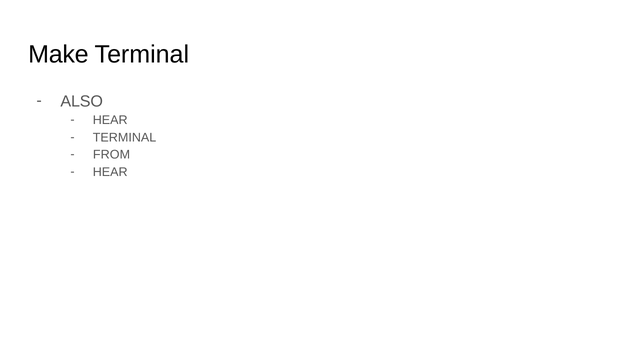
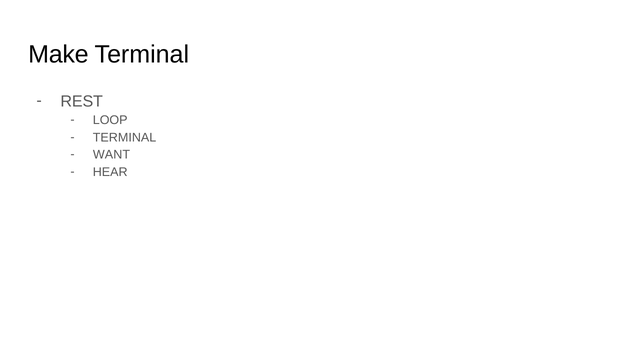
ALSO: ALSO -> REST
HEAR at (110, 120): HEAR -> LOOP
FROM: FROM -> WANT
